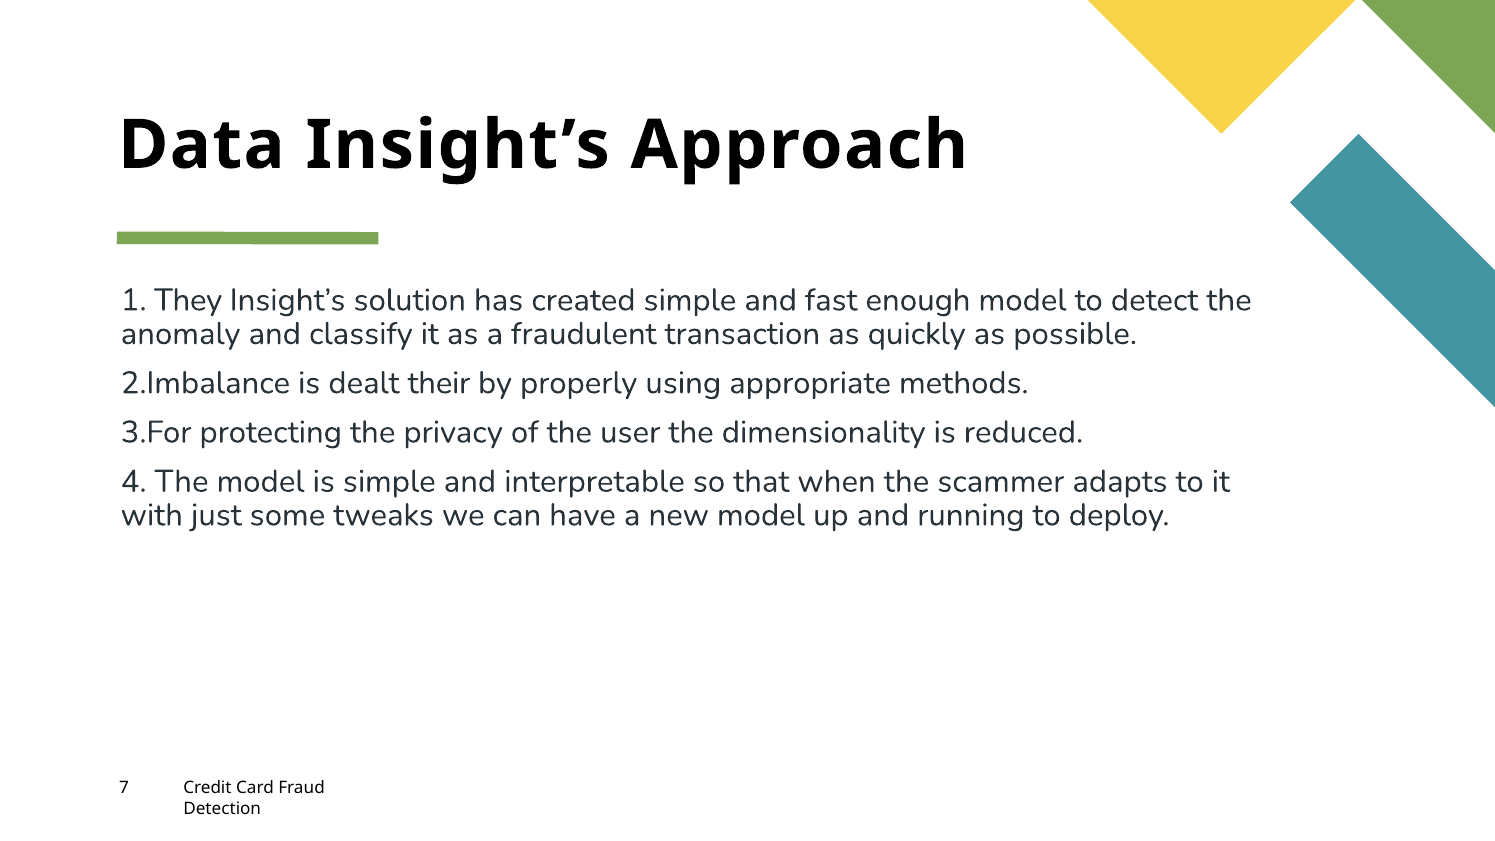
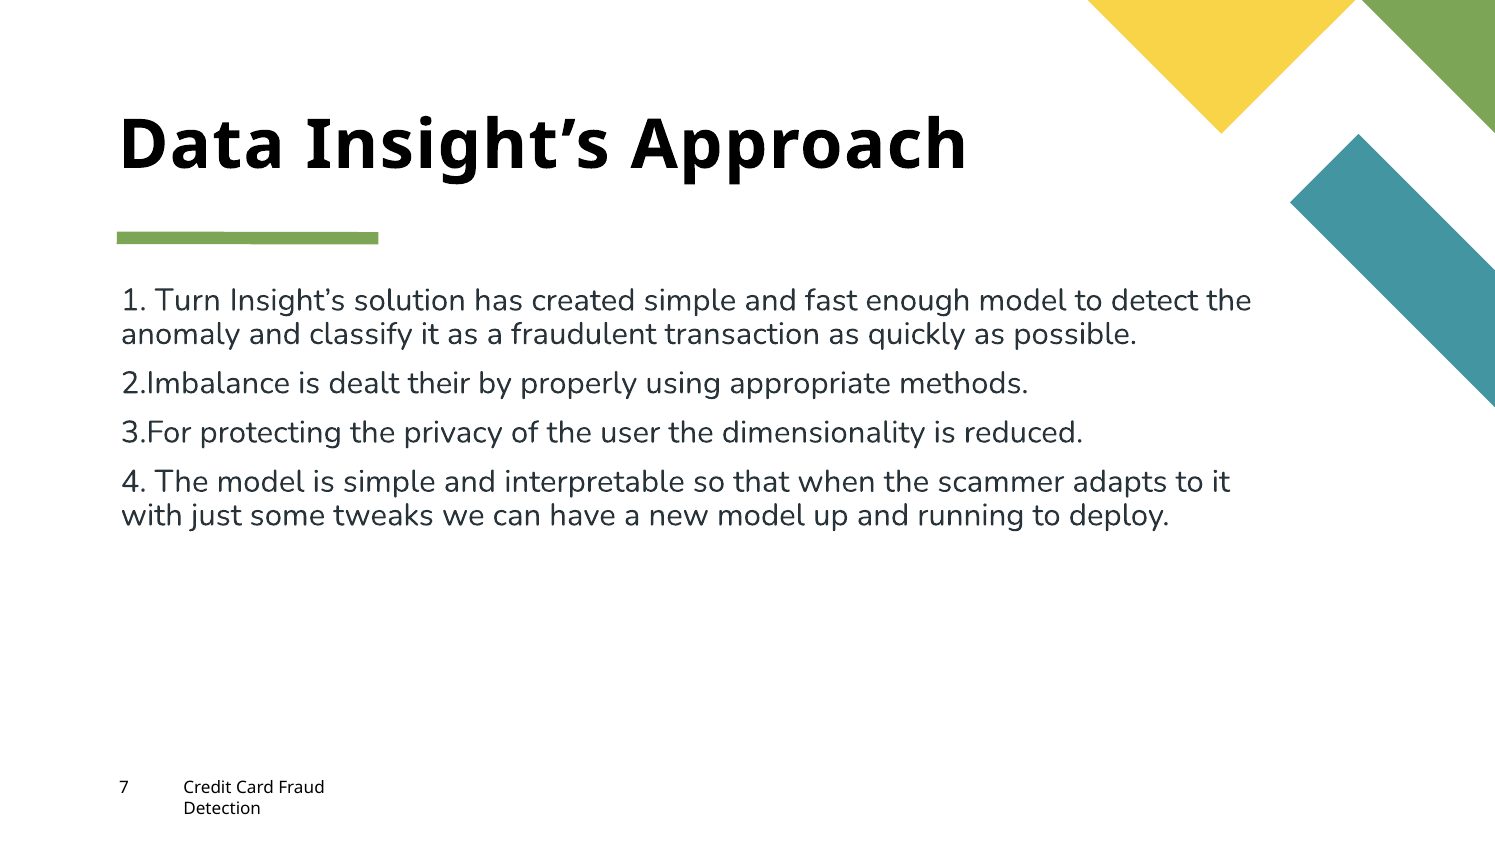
They: They -> Turn
